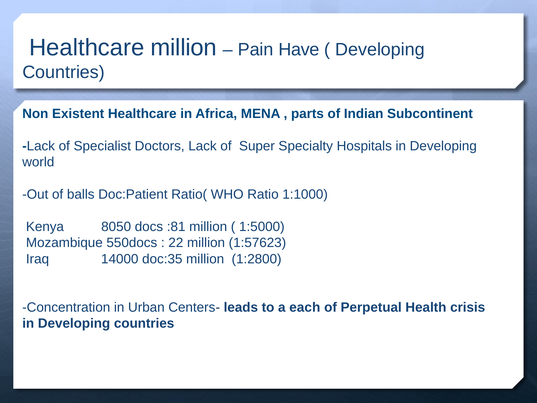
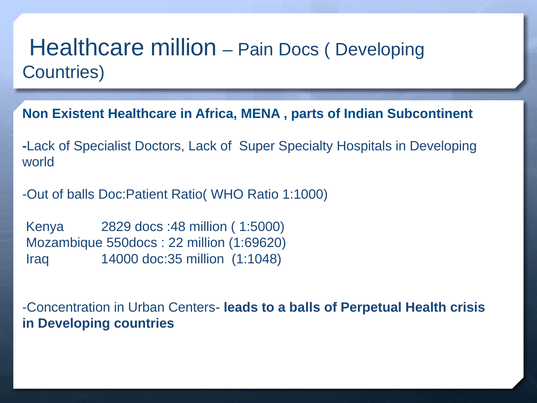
Pain Have: Have -> Docs
8050: 8050 -> 2829
:81: :81 -> :48
1:57623: 1:57623 -> 1:69620
1:2800: 1:2800 -> 1:1048
a each: each -> balls
